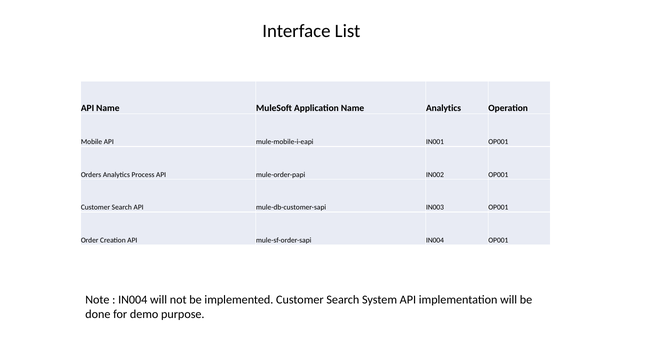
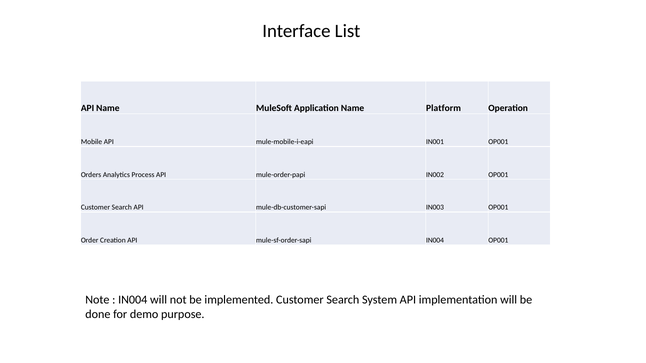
Name Analytics: Analytics -> Platform
